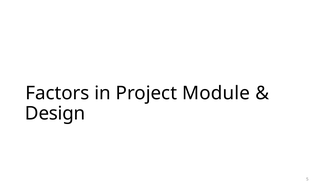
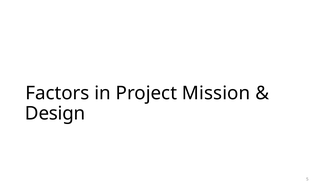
Module: Module -> Mission
